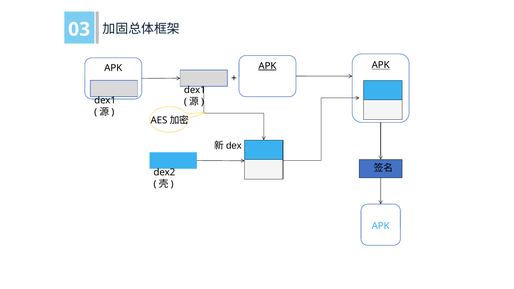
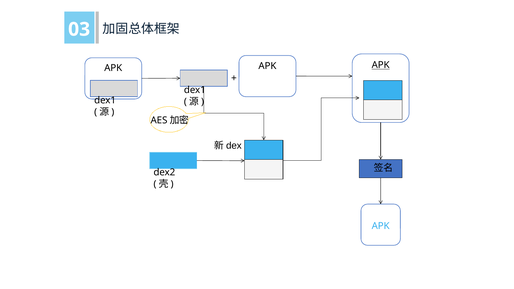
APK at (267, 66) underline: present -> none
